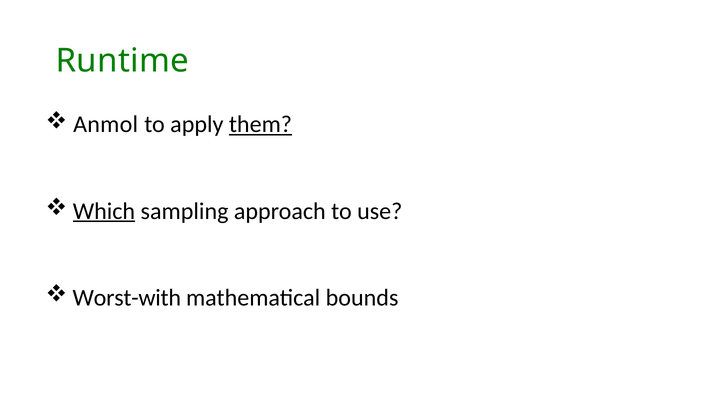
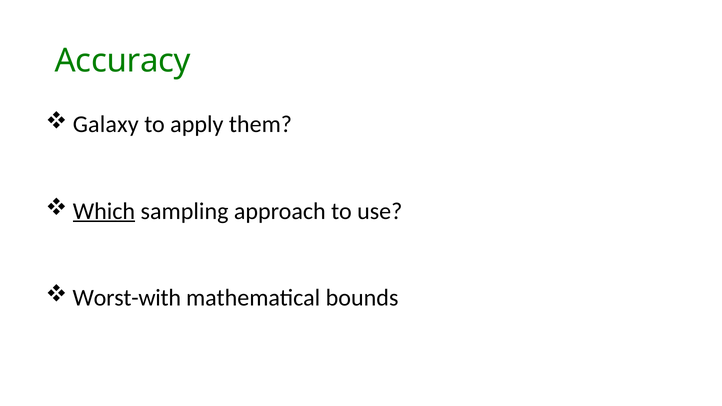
Runtime: Runtime -> Accuracy
Anmol: Anmol -> Galaxy
them underline: present -> none
